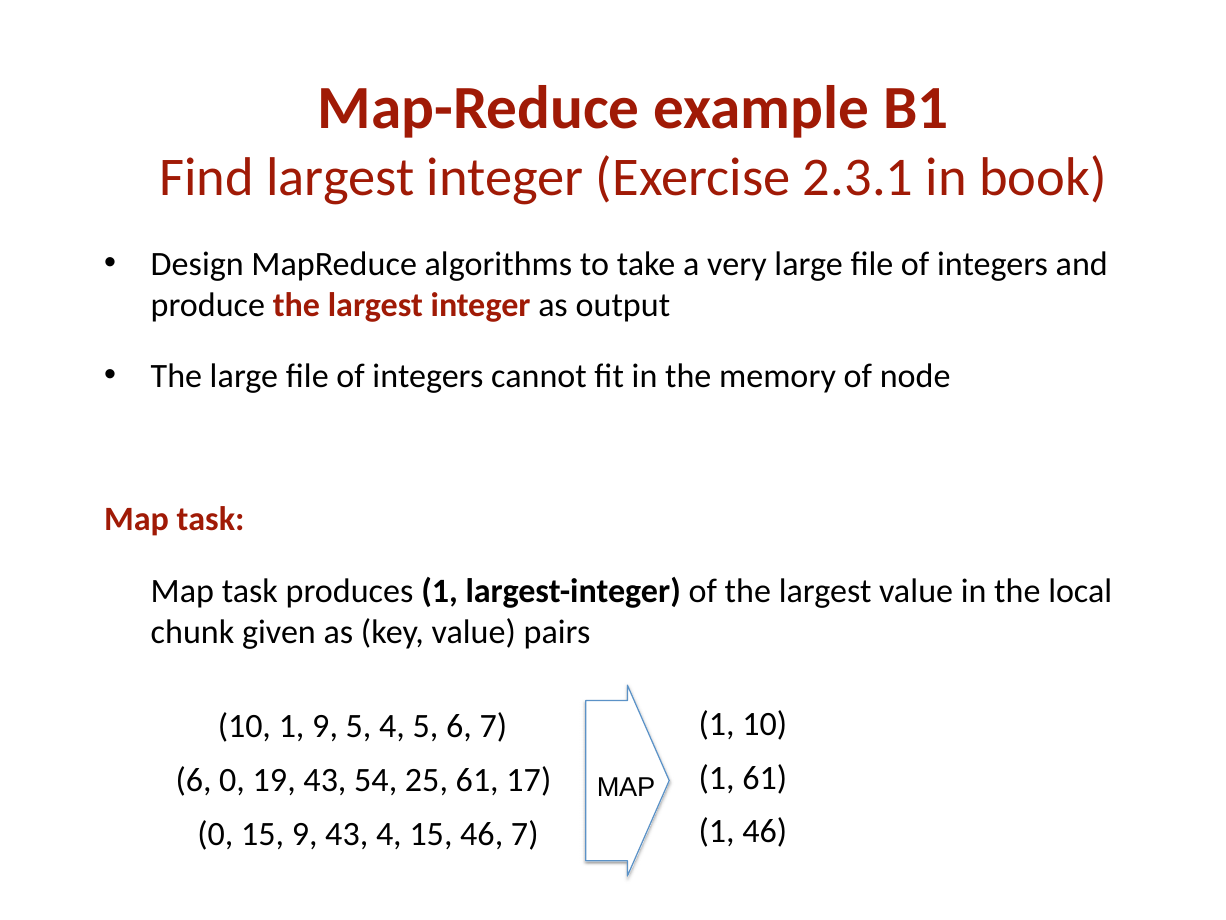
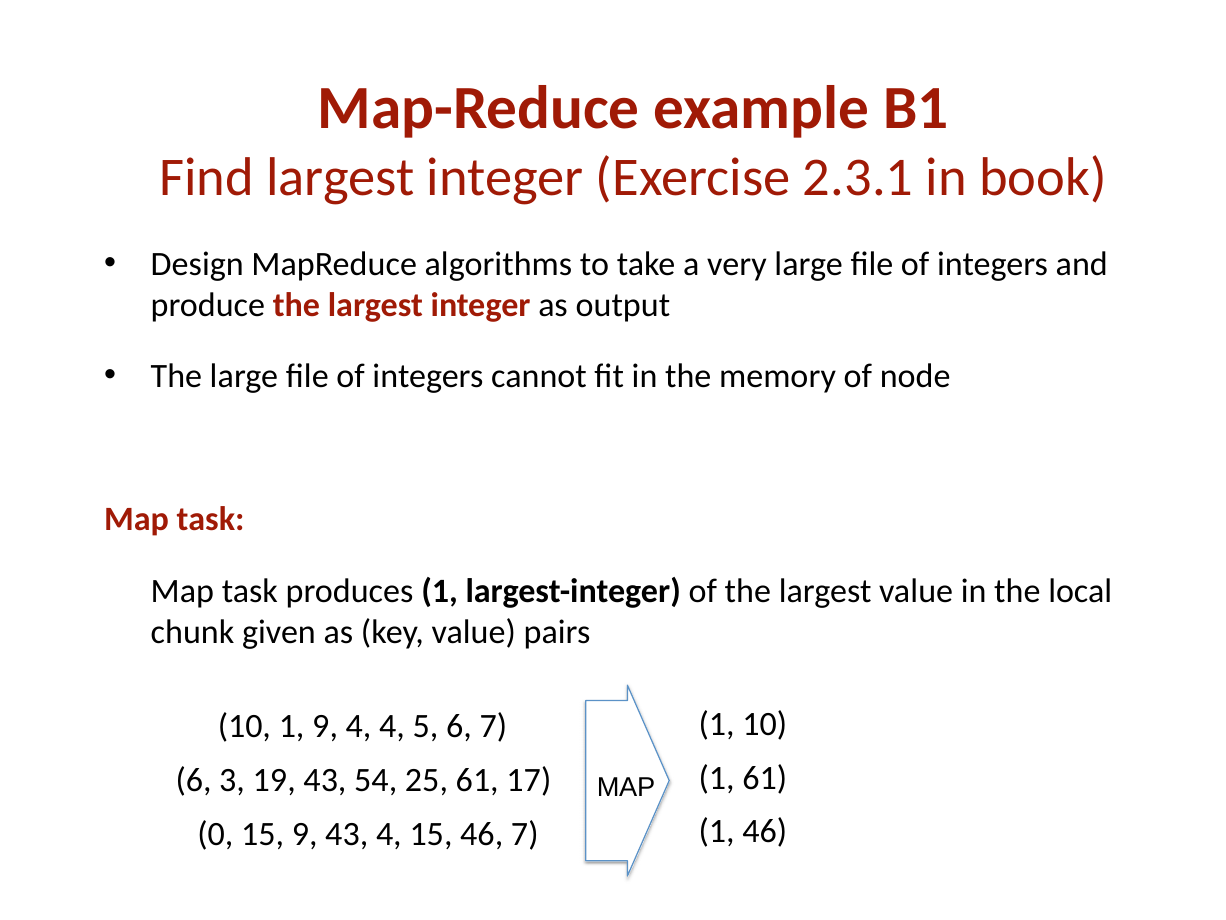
9 5: 5 -> 4
6 0: 0 -> 3
